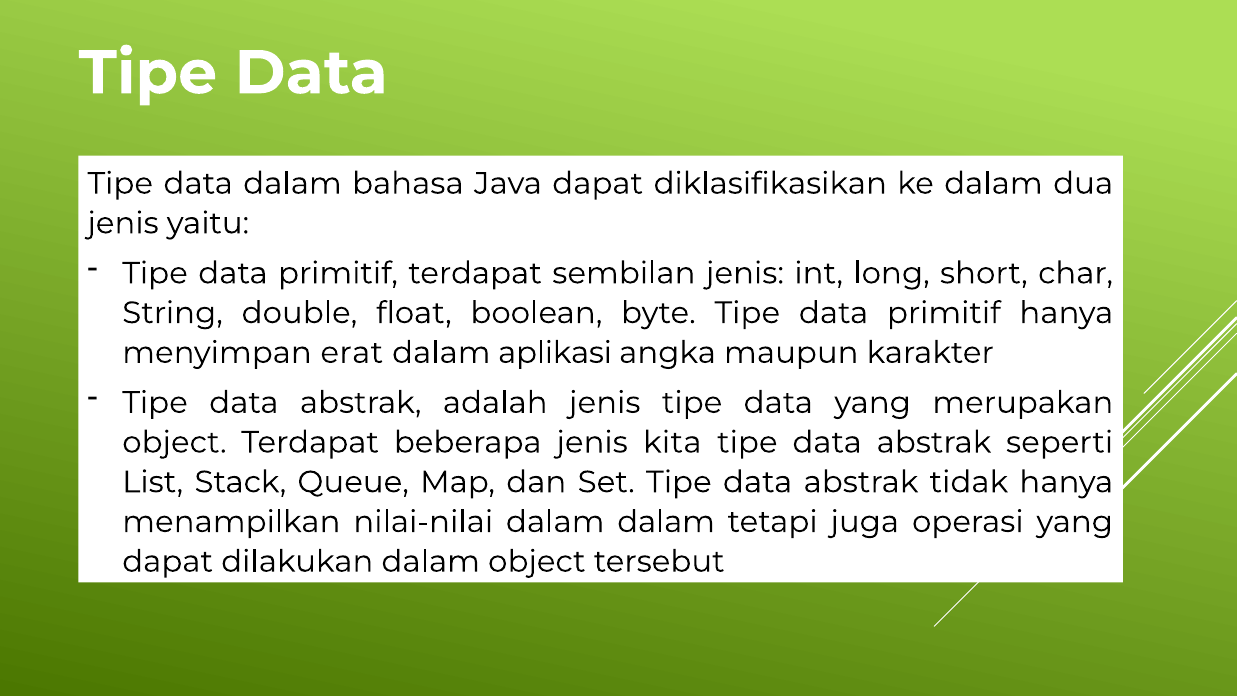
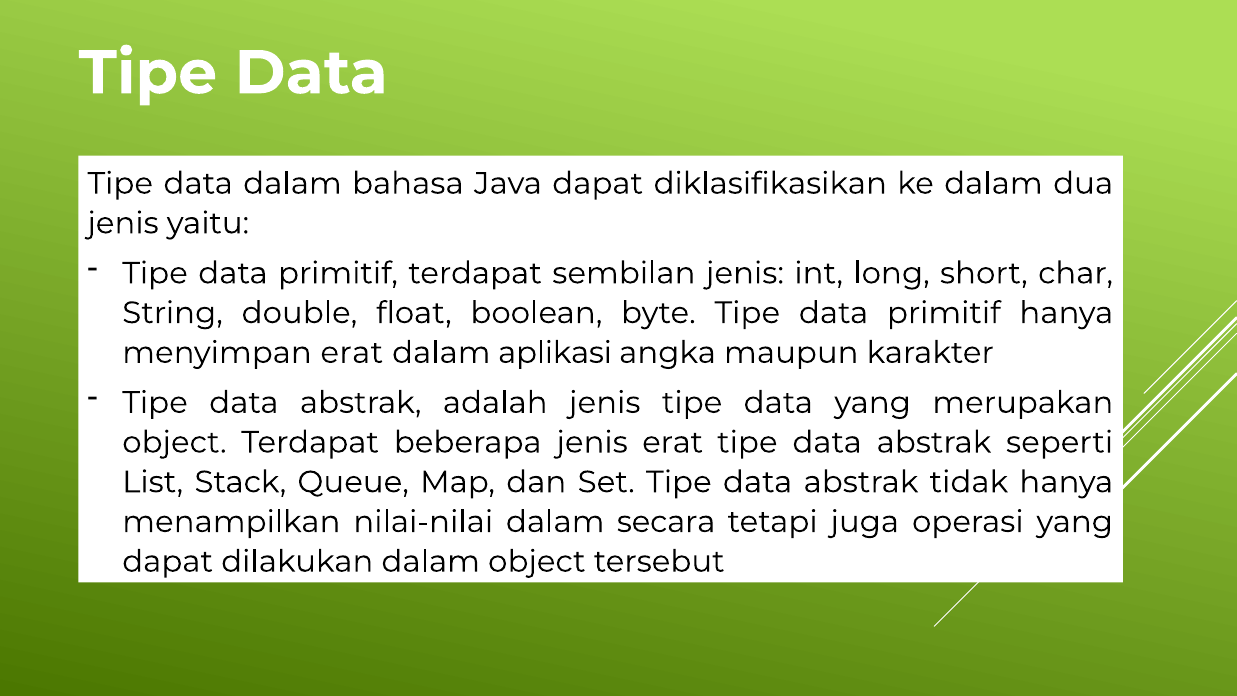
jenis kita: kita -> erat
dalam dalam: dalam -> secara
